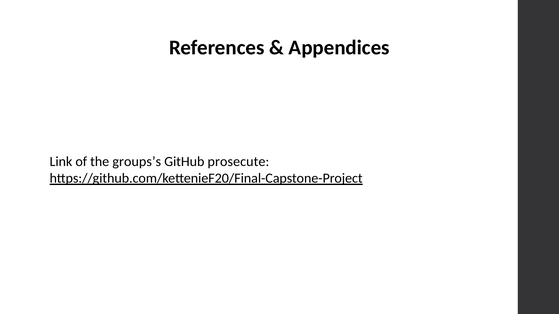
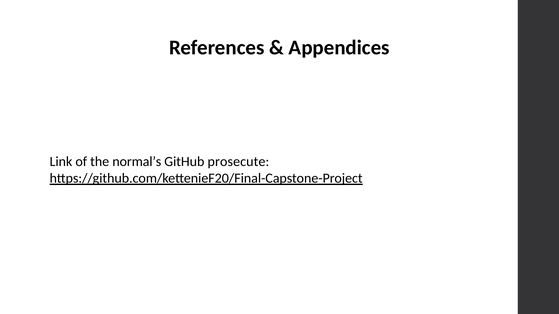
groups’s: groups’s -> normal’s
